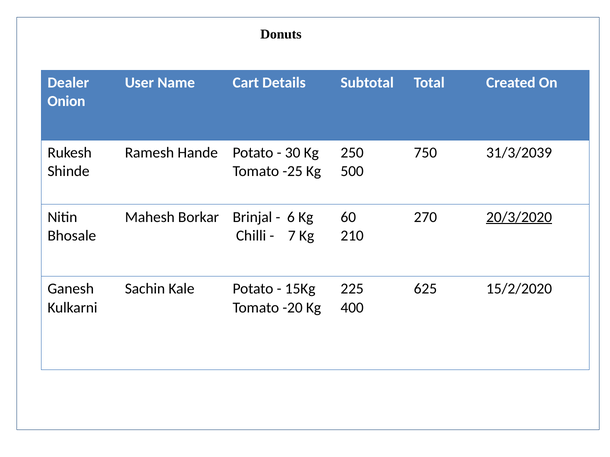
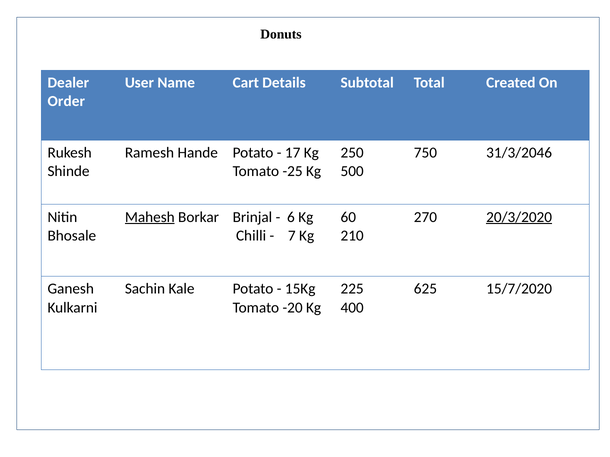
Onion: Onion -> Order
30: 30 -> 17
31/3/2039: 31/3/2039 -> 31/3/2046
Mahesh underline: none -> present
15/2/2020: 15/2/2020 -> 15/7/2020
